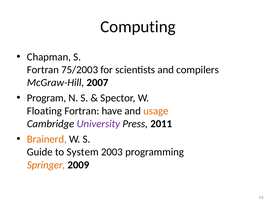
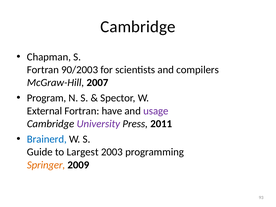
Computing at (138, 27): Computing -> Cambridge
75/2003: 75/2003 -> 90/2003
Floating: Floating -> External
usage colour: orange -> purple
Brainerd colour: orange -> blue
System: System -> Largest
